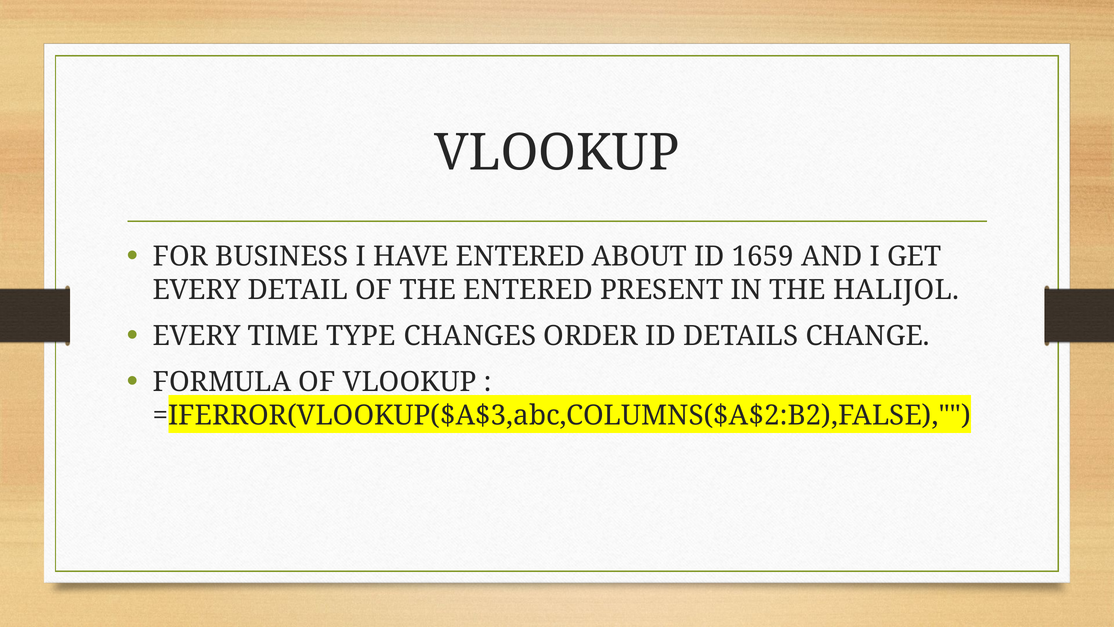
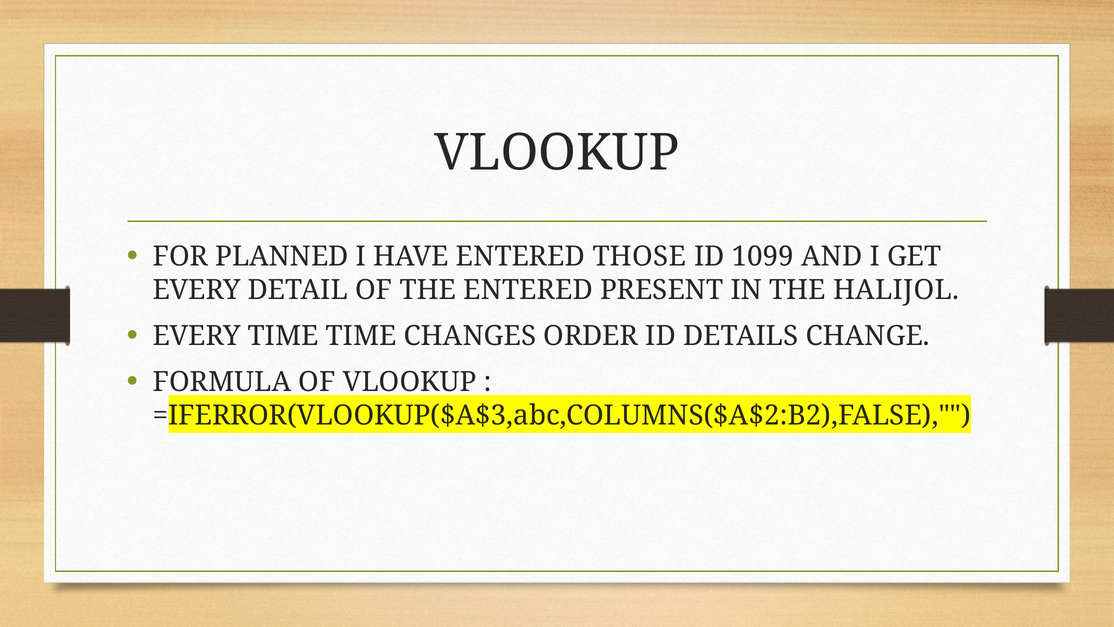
BUSINESS: BUSINESS -> PLANNED
ABOUT: ABOUT -> THOSE
1659: 1659 -> 1099
TIME TYPE: TYPE -> TIME
